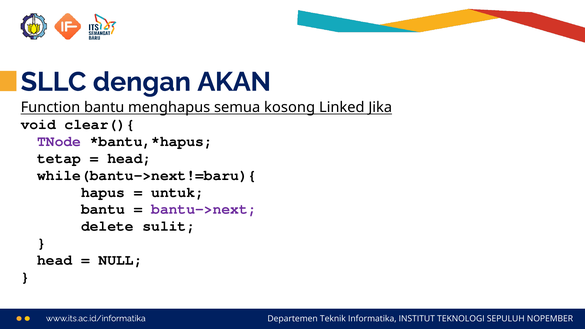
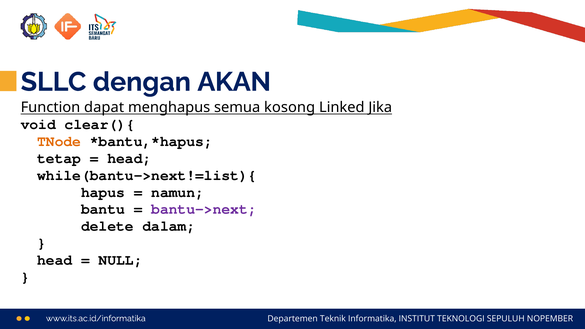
Function bantu: bantu -> dapat
TNode colour: purple -> orange
while(bantu->next!=baru){: while(bantu->next!=baru){ -> while(bantu->next!=list){
untuk: untuk -> namun
sulit: sulit -> dalam
